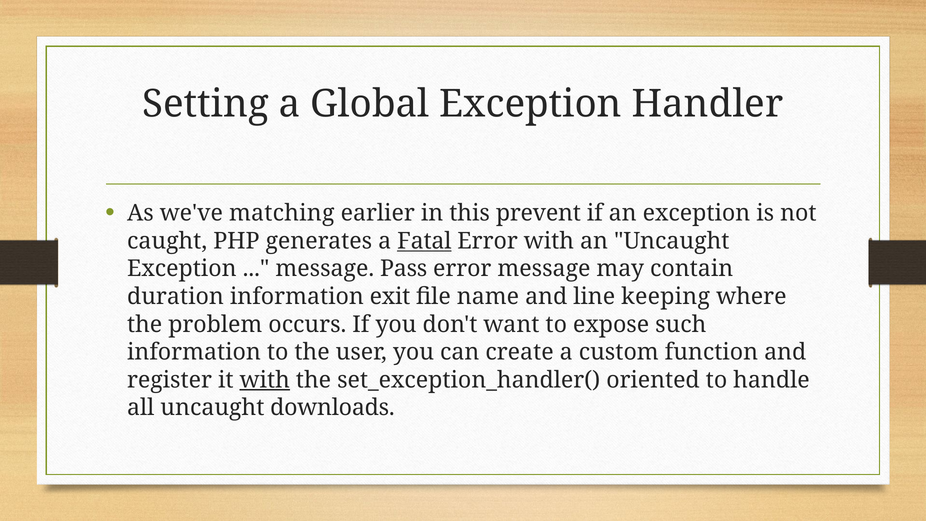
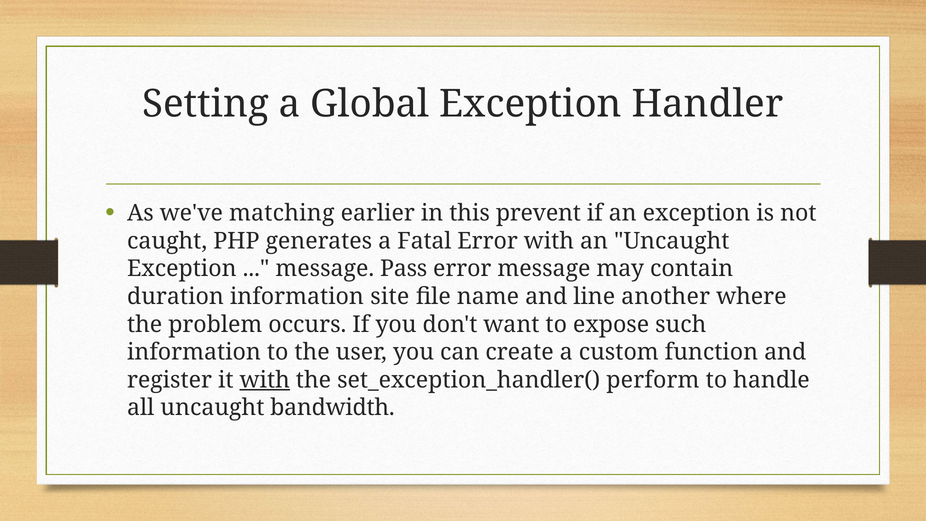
Fatal underline: present -> none
exit: exit -> site
keeping: keeping -> another
oriented: oriented -> perform
downloads: downloads -> bandwidth
